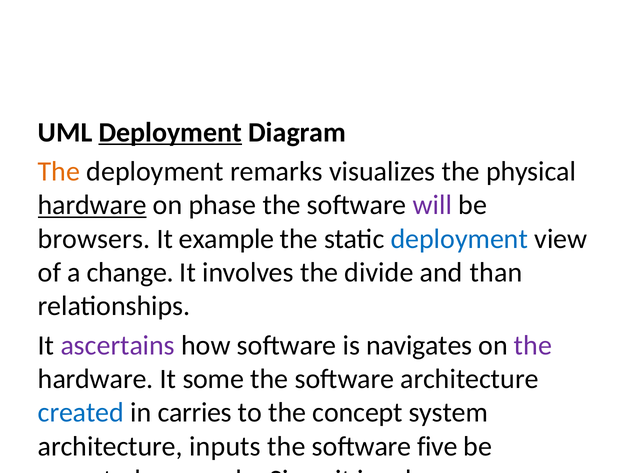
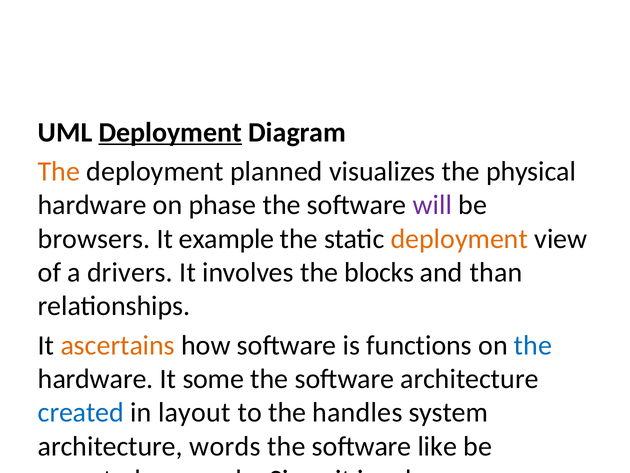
remarks: remarks -> planned
hardware at (92, 205) underline: present -> none
deployment at (459, 239) colour: blue -> orange
change: change -> drivers
divide: divide -> blocks
ascertains colour: purple -> orange
navigates: navigates -> functions
the at (533, 345) colour: purple -> blue
carries: carries -> layout
concept: concept -> handles
inputs: inputs -> words
five: five -> like
